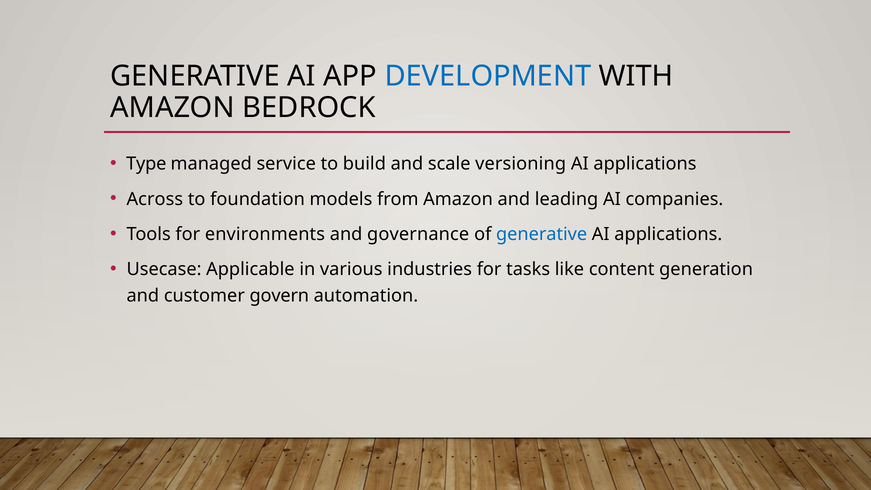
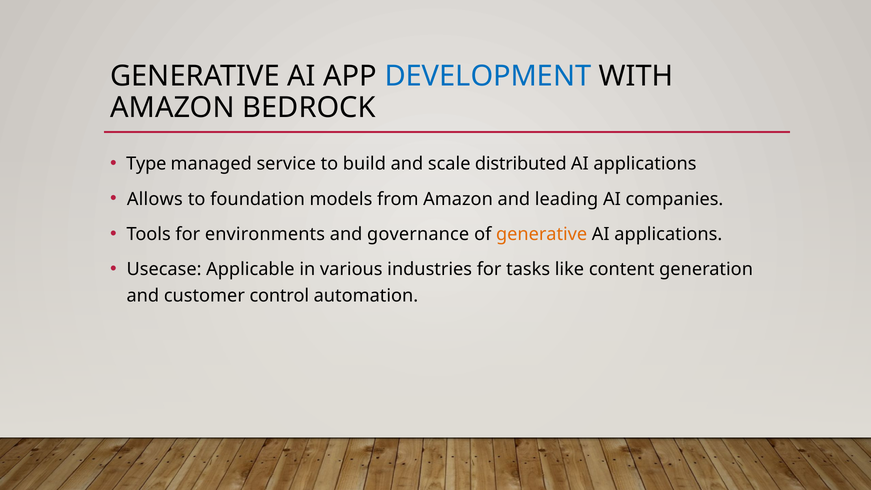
versioning: versioning -> distributed
Across: Across -> Allows
generative at (542, 234) colour: blue -> orange
govern: govern -> control
